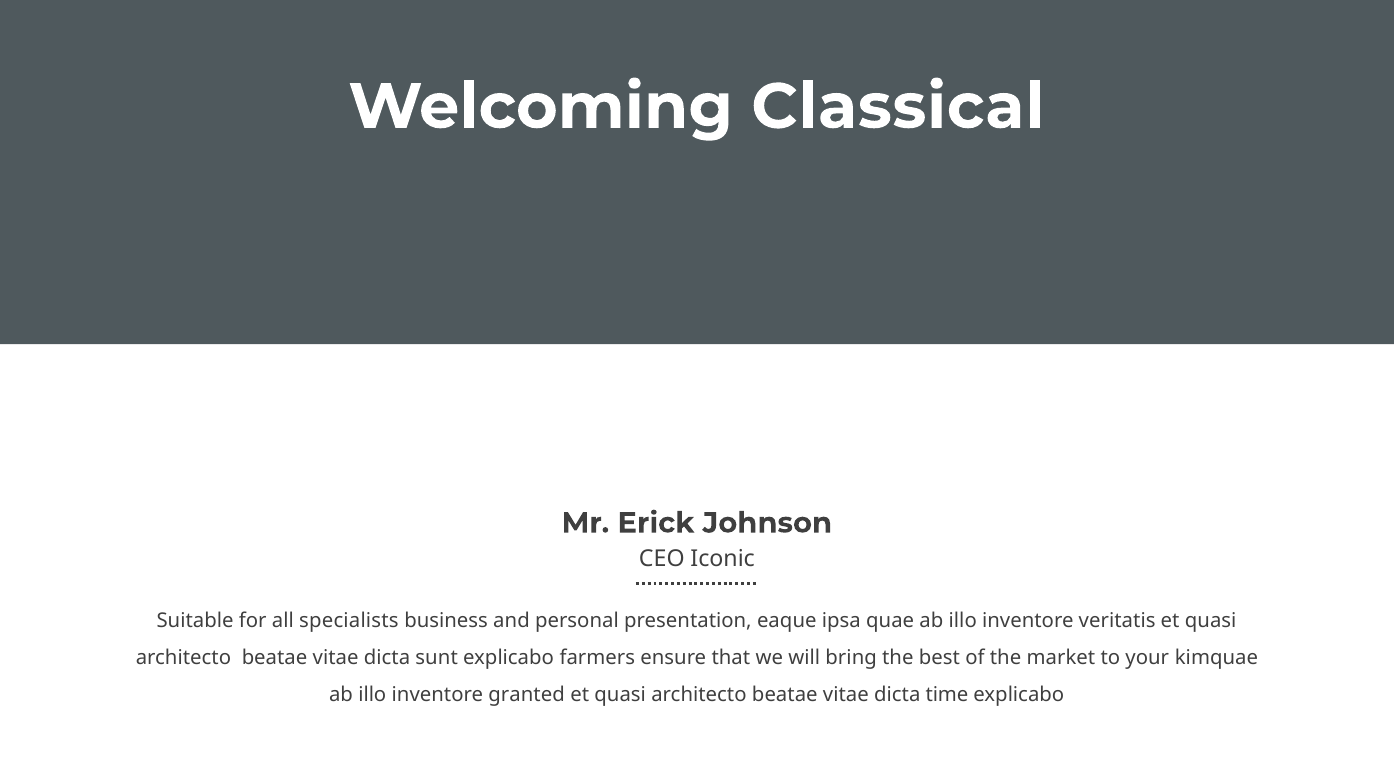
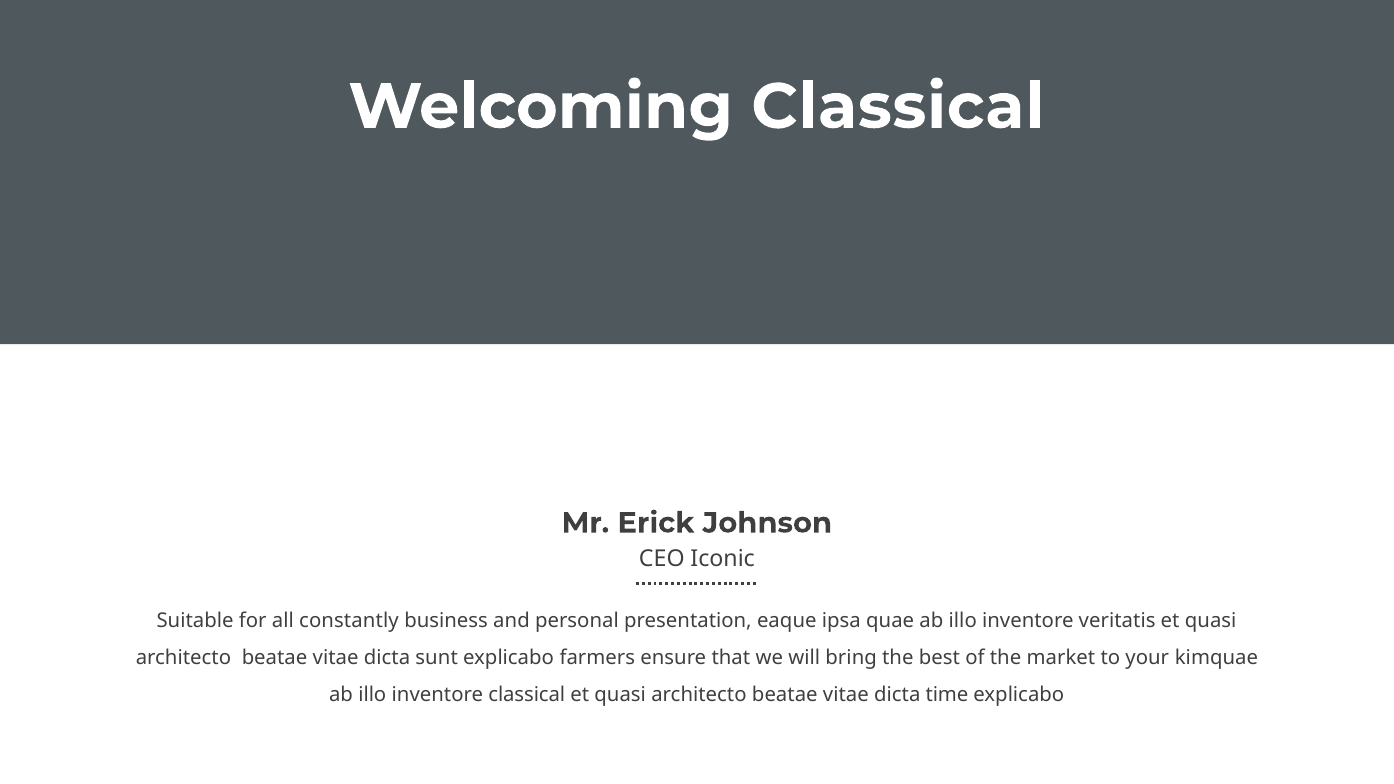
specialists: specialists -> constantly
inventore granted: granted -> classical
